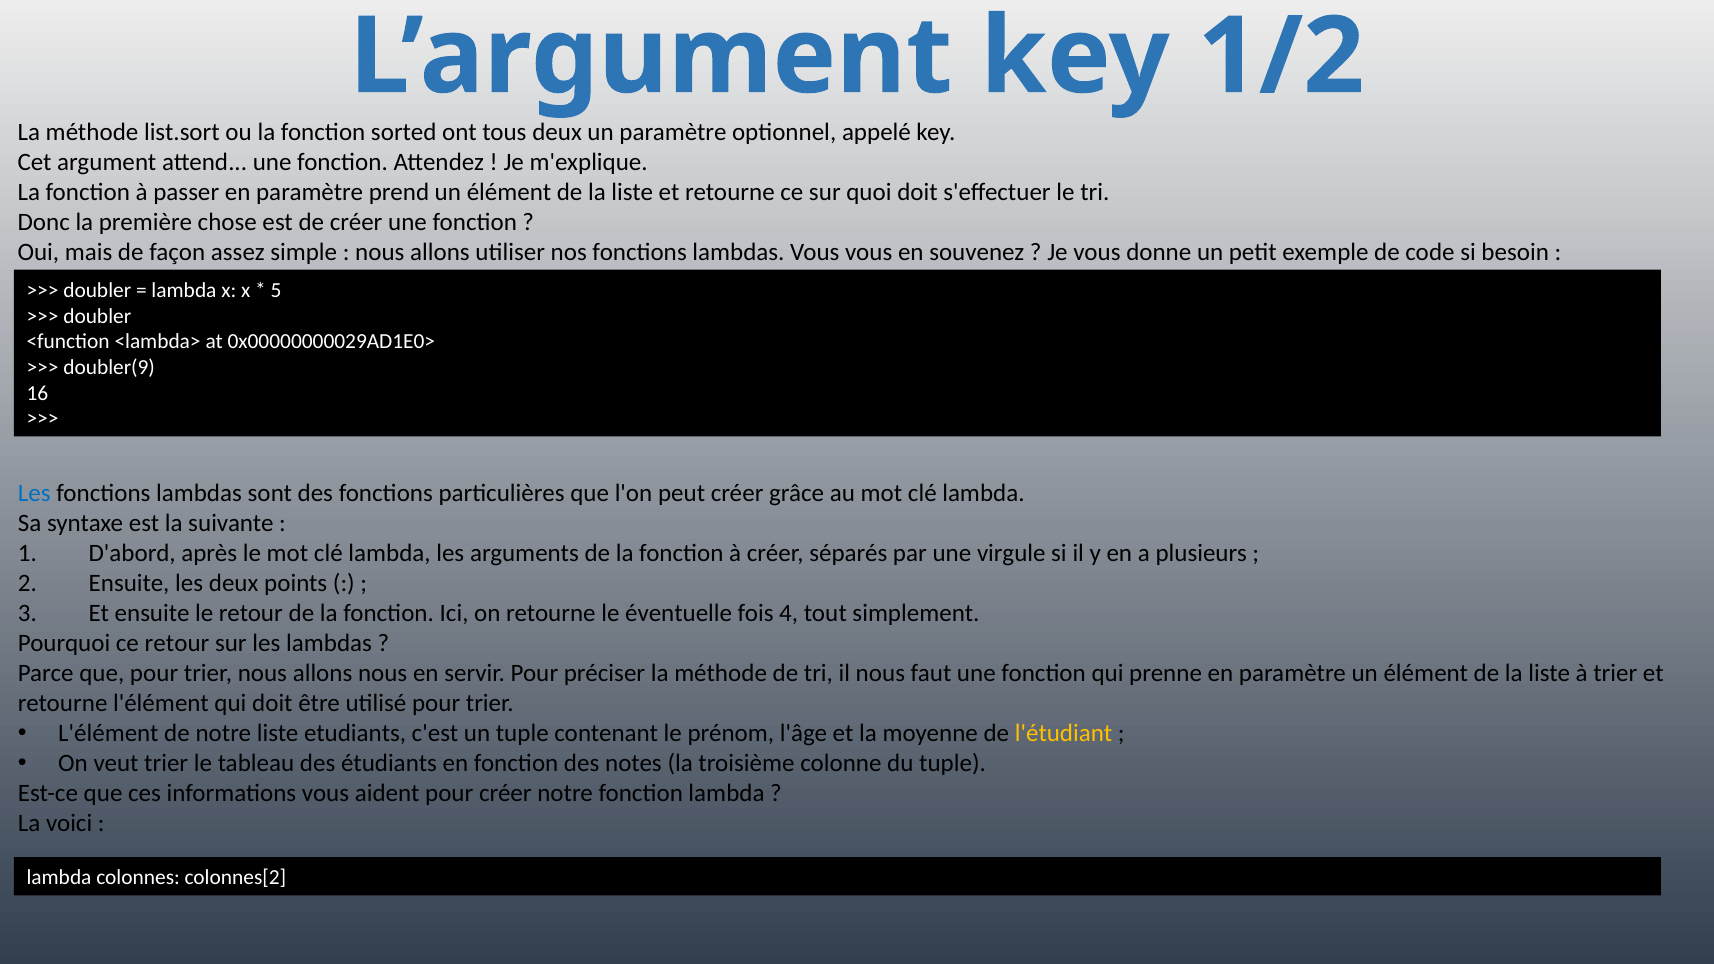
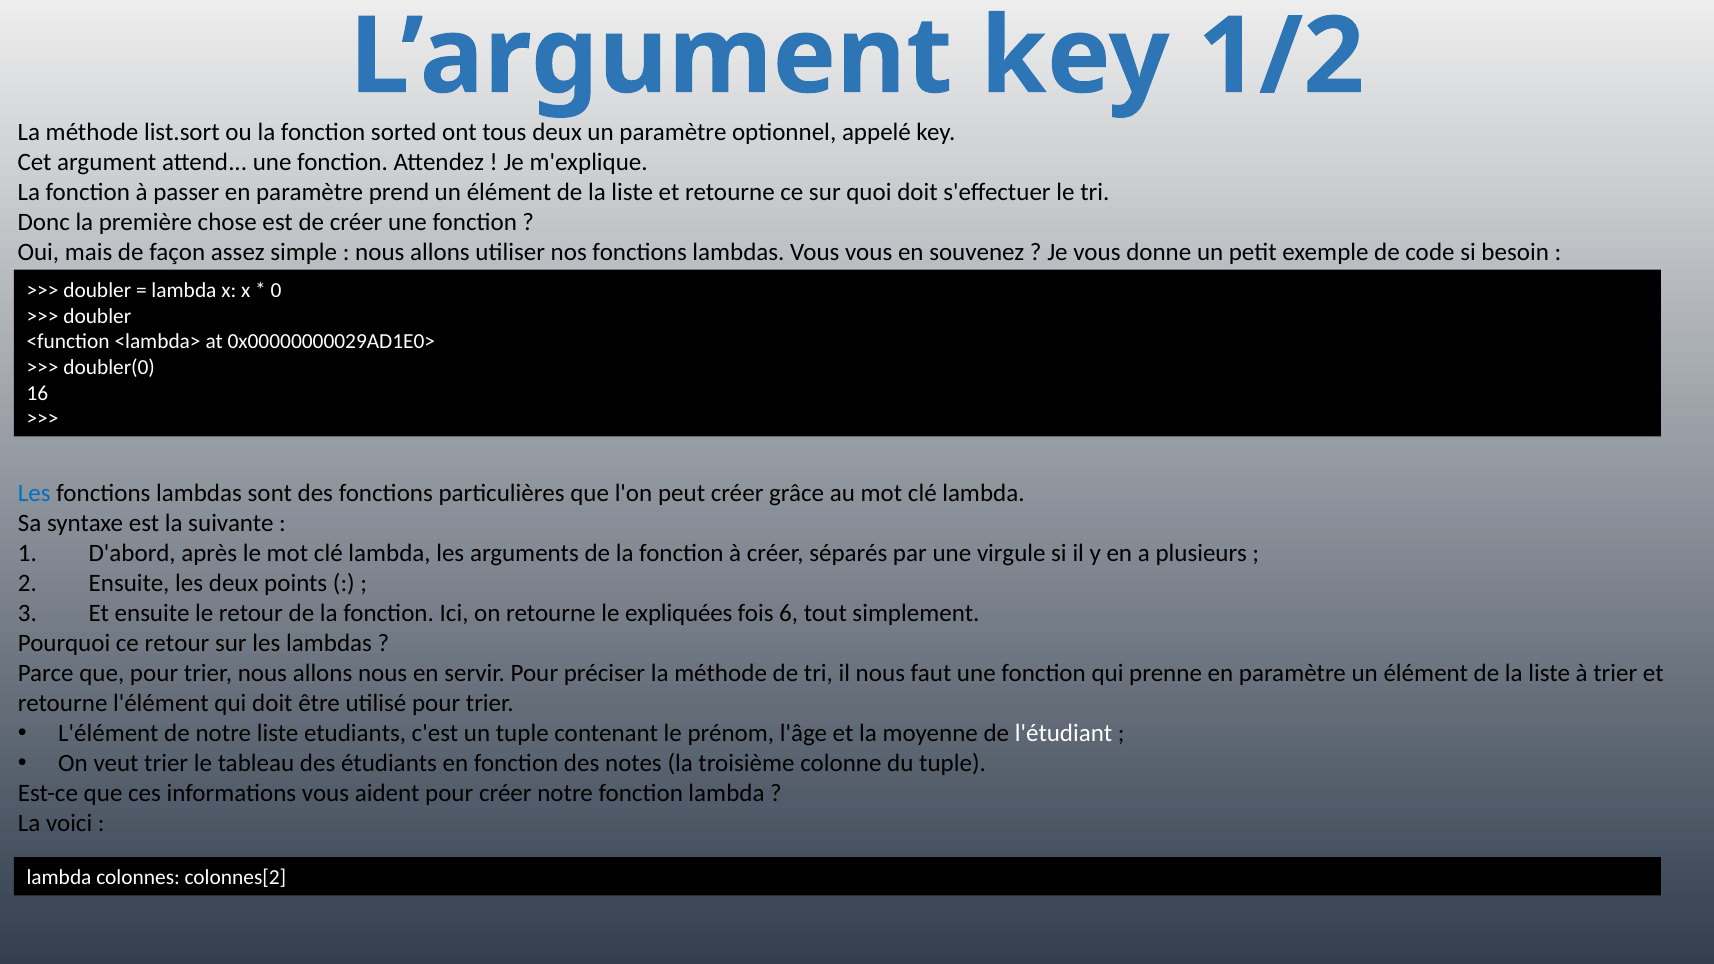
5: 5 -> 0
doubler(9: doubler(9 -> doubler(0
éventuelle: éventuelle -> expliquées
4: 4 -> 6
l'étudiant colour: yellow -> white
